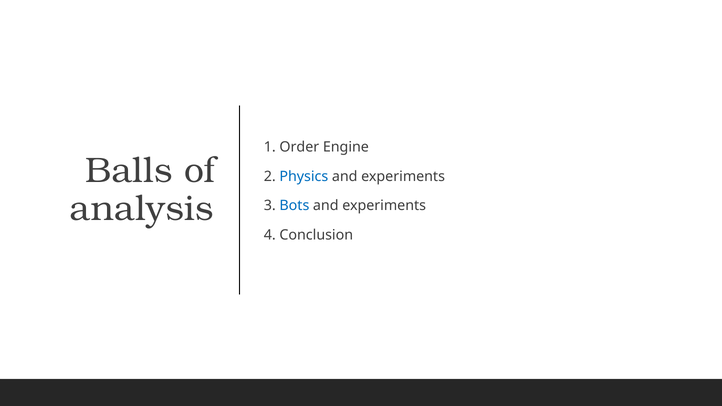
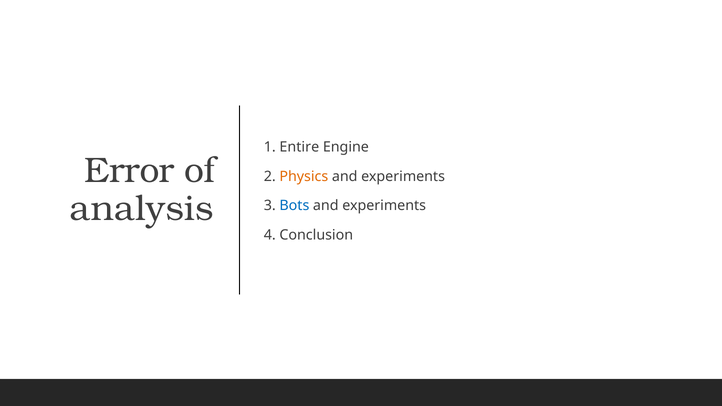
Order: Order -> Entire
Balls: Balls -> Error
Physics colour: blue -> orange
